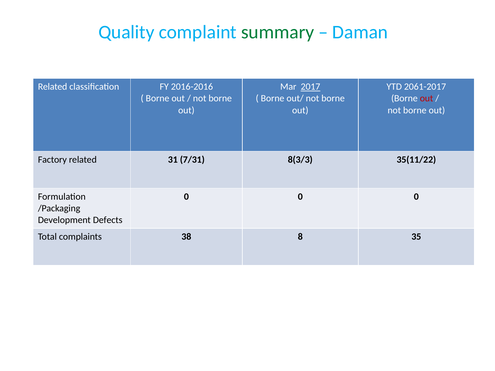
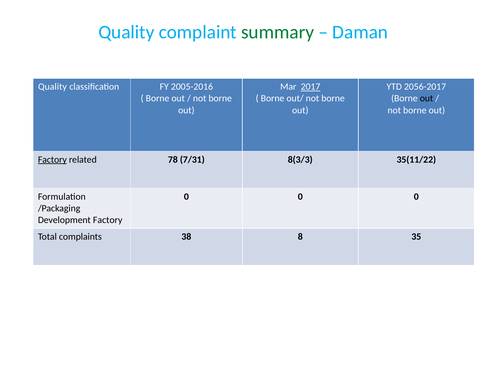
Related at (53, 87): Related -> Quality
2016-2016: 2016-2016 -> 2005-2016
2061-2017: 2061-2017 -> 2056-2017
out at (427, 99) colour: red -> black
Factory at (52, 160) underline: none -> present
31: 31 -> 78
Development Defects: Defects -> Factory
